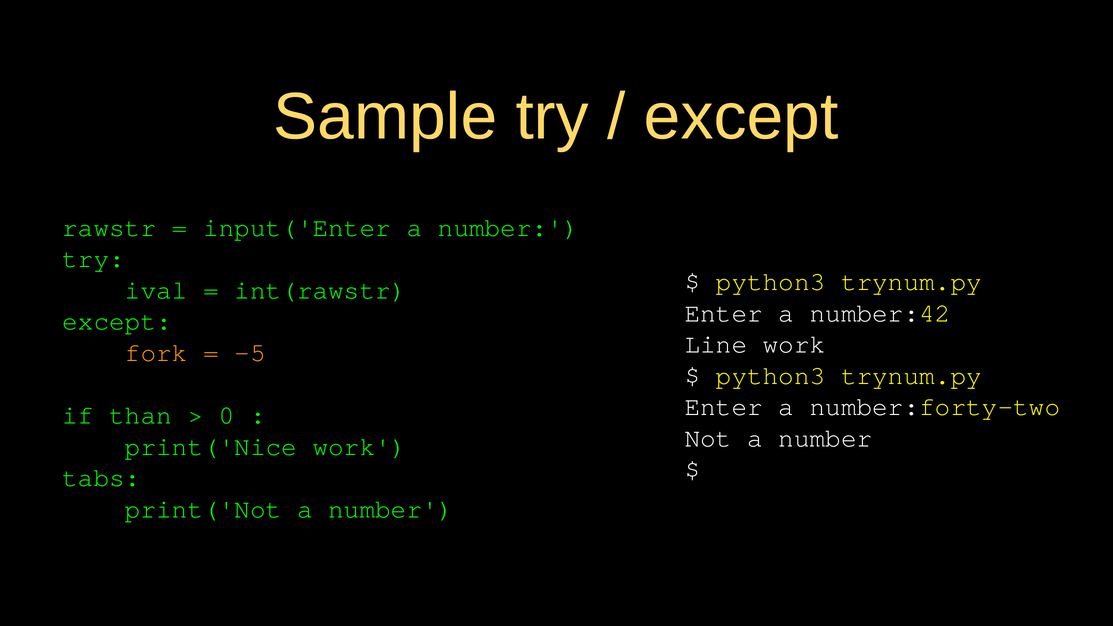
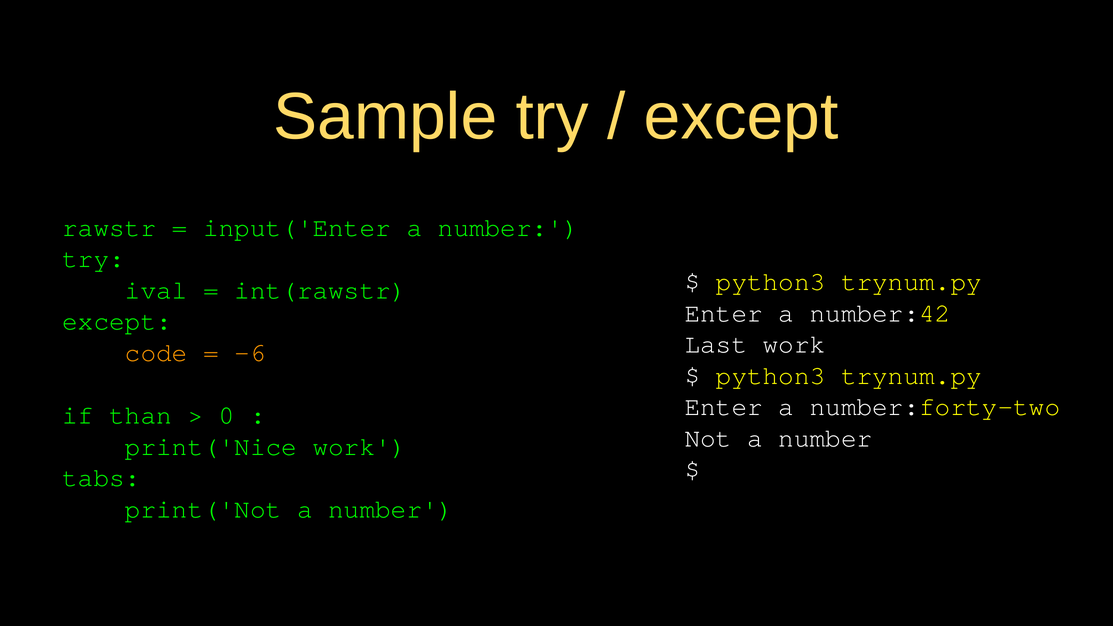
Line: Line -> Last
fork: fork -> code
-5: -5 -> -6
